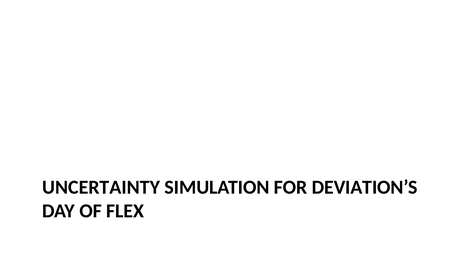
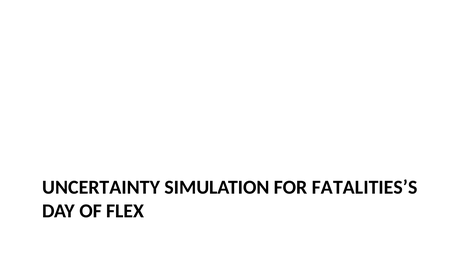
DEVIATION’S: DEVIATION’S -> FATALITIES’S
